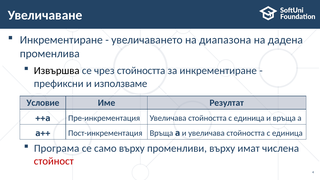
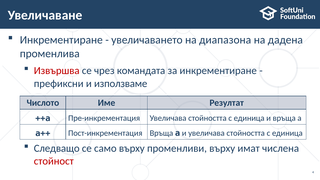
Извършва colour: black -> red
чрез стойността: стойността -> командата
Условие: Условие -> Числото
Програма: Програма -> Следващо
